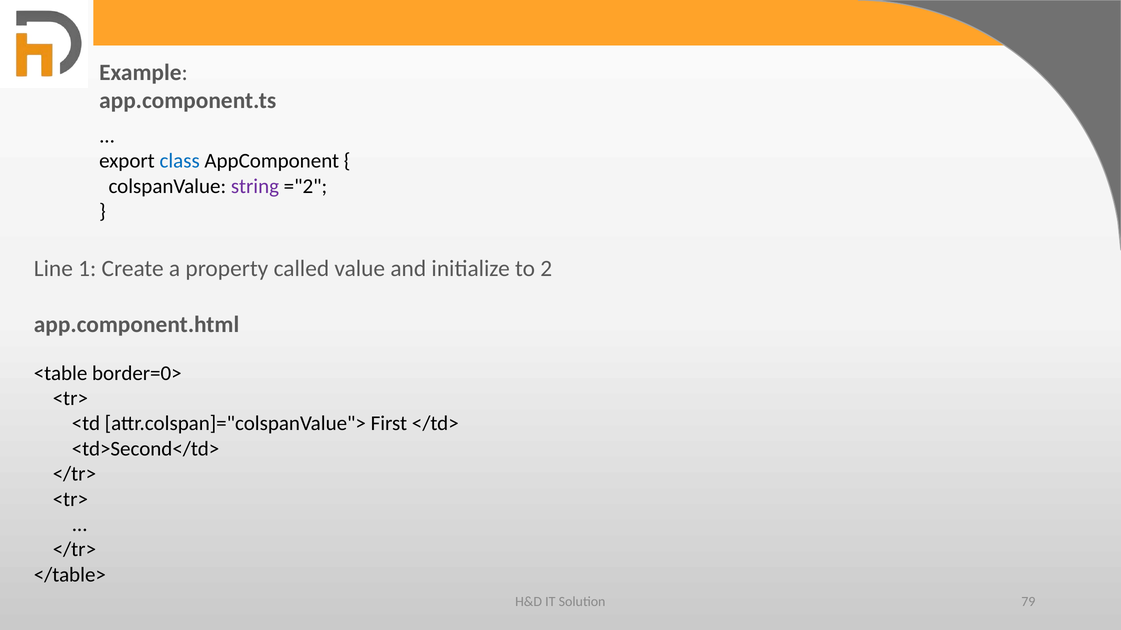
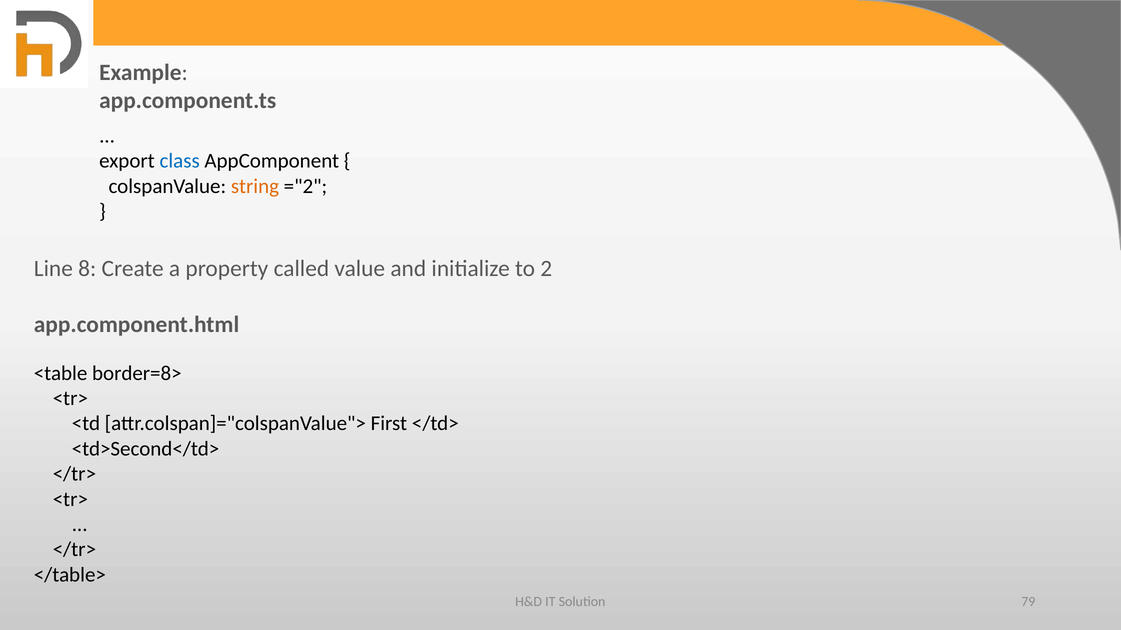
string colour: purple -> orange
1: 1 -> 8
border=0>: border=0> -> border=8>
